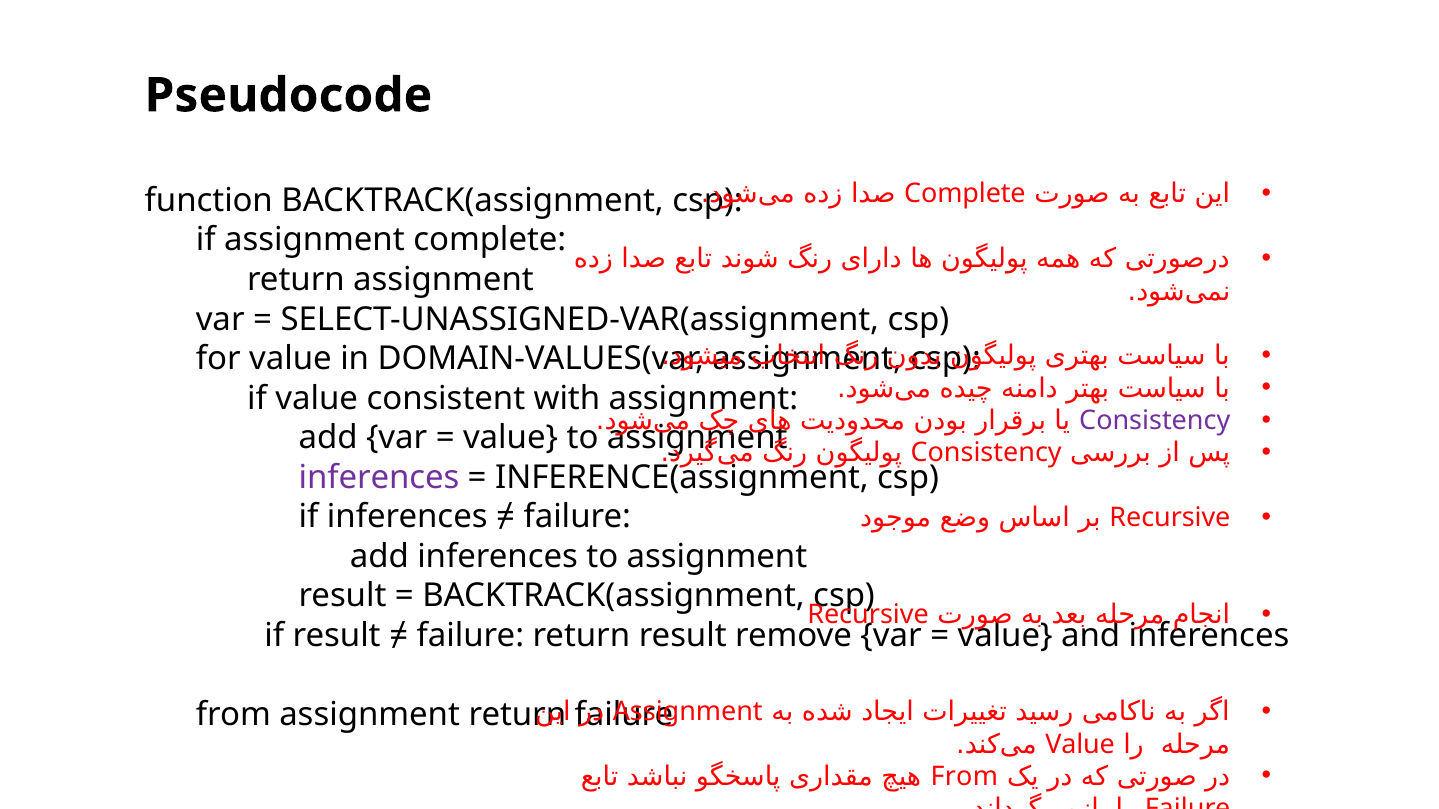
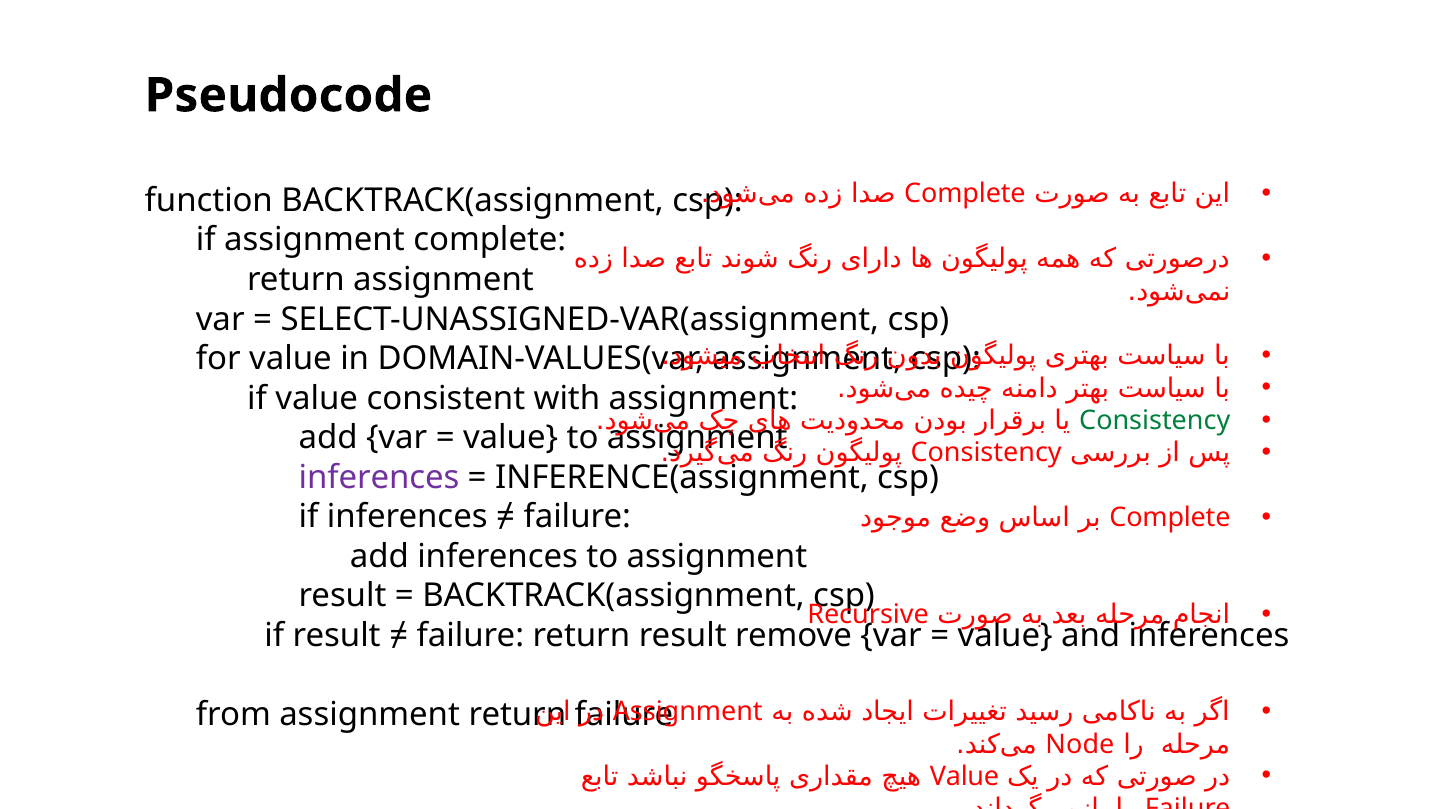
Consistency at (1155, 421) colour: purple -> green
Recursive at (1170, 518): Recursive -> Complete
Value at (1080, 745): Value -> Node
From at (964, 777): From -> Value
